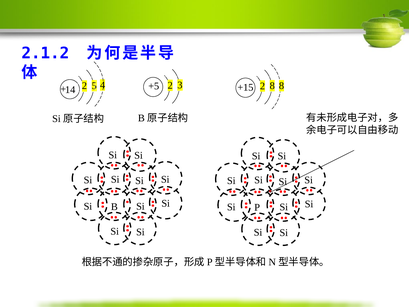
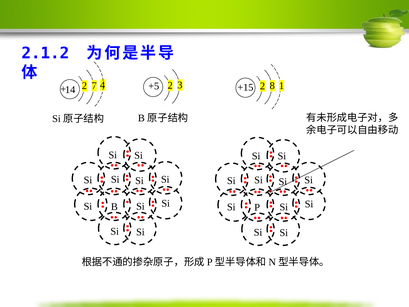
+15 8: 8 -> 1
5: 5 -> 7
